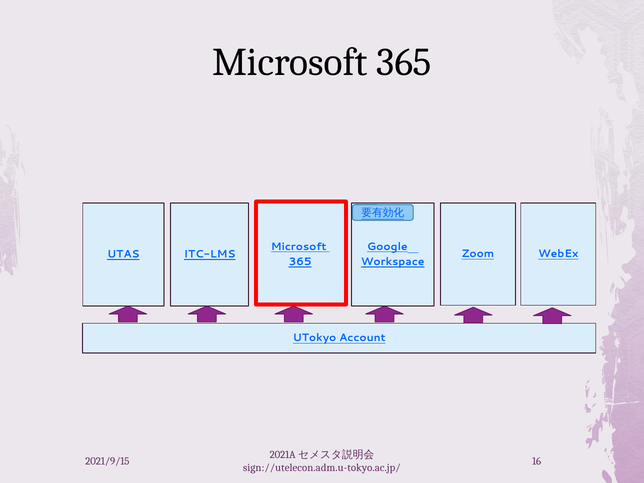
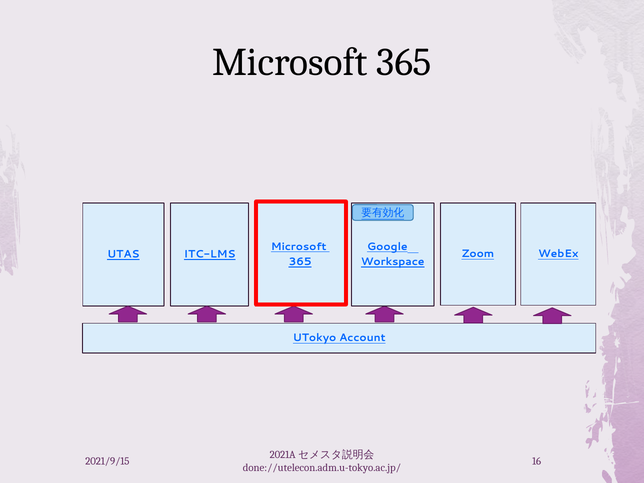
sign://utelecon.adm.u-tokyo.ac.jp/: sign://utelecon.adm.u-tokyo.ac.jp/ -> done://utelecon.adm.u-tokyo.ac.jp/
